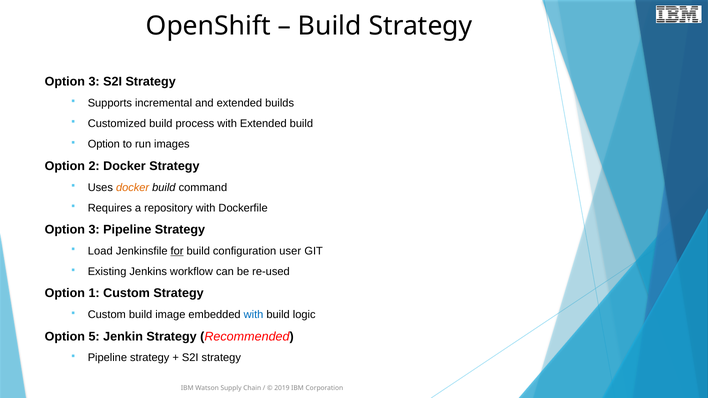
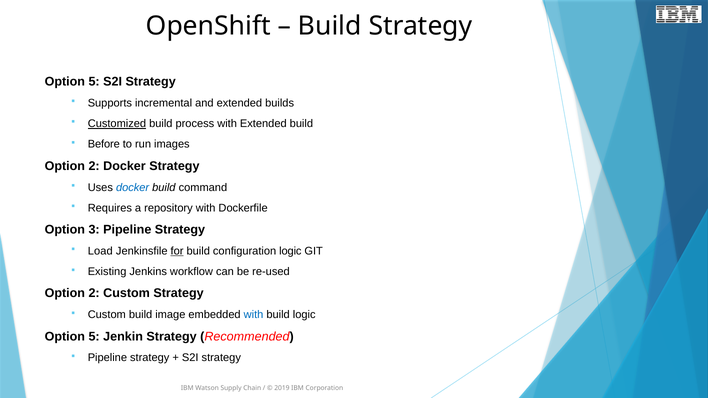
3 at (94, 82): 3 -> 5
Customized underline: none -> present
Option at (104, 144): Option -> Before
docker at (133, 187) colour: orange -> blue
configuration user: user -> logic
1 at (94, 294): 1 -> 2
